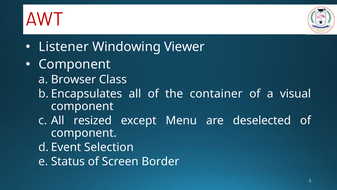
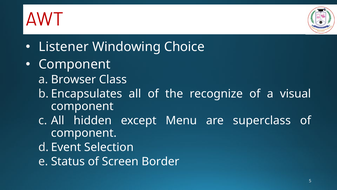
Viewer: Viewer -> Choice
container: container -> recognize
resized: resized -> hidden
deselected: deselected -> superclass
